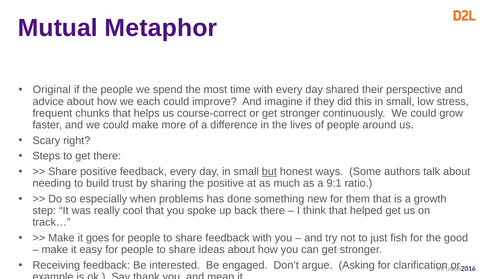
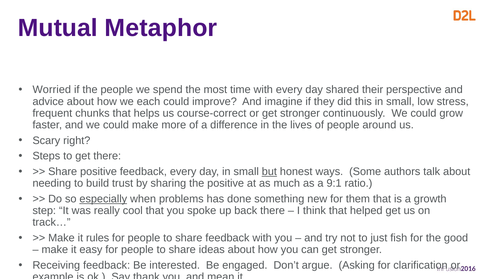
Original: Original -> Worried
especially underline: none -> present
goes: goes -> rules
